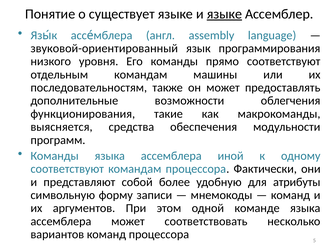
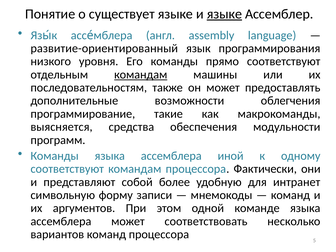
звуковой-ориентированный: звуковой-ориентированный -> развитие-ориентированный
командам at (141, 75) underline: none -> present
функционирования: функционирования -> программирование
атрибуты: атрибуты -> интранет
